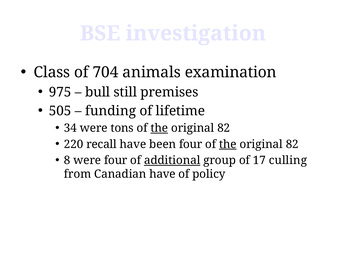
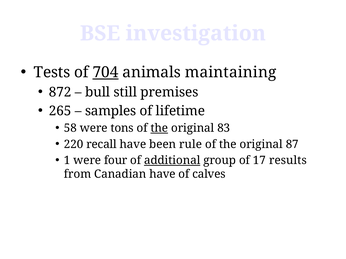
Class: Class -> Tests
704 underline: none -> present
examination: examination -> maintaining
975: 975 -> 872
505: 505 -> 265
funding: funding -> samples
34: 34 -> 58
82 at (224, 128): 82 -> 83
been four: four -> rule
the at (228, 145) underline: present -> none
82 at (292, 145): 82 -> 87
8: 8 -> 1
culling: culling -> results
policy: policy -> calves
